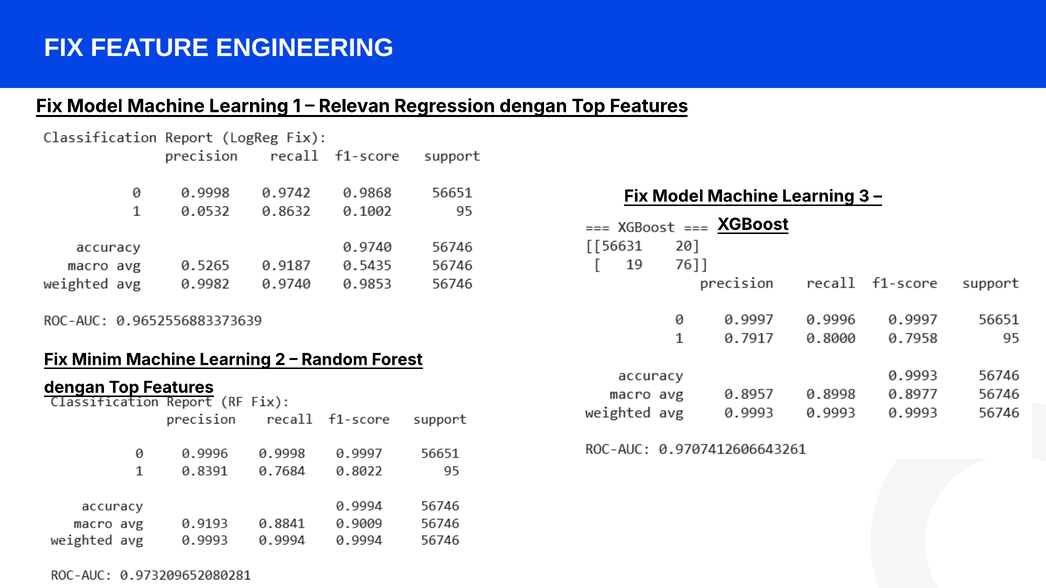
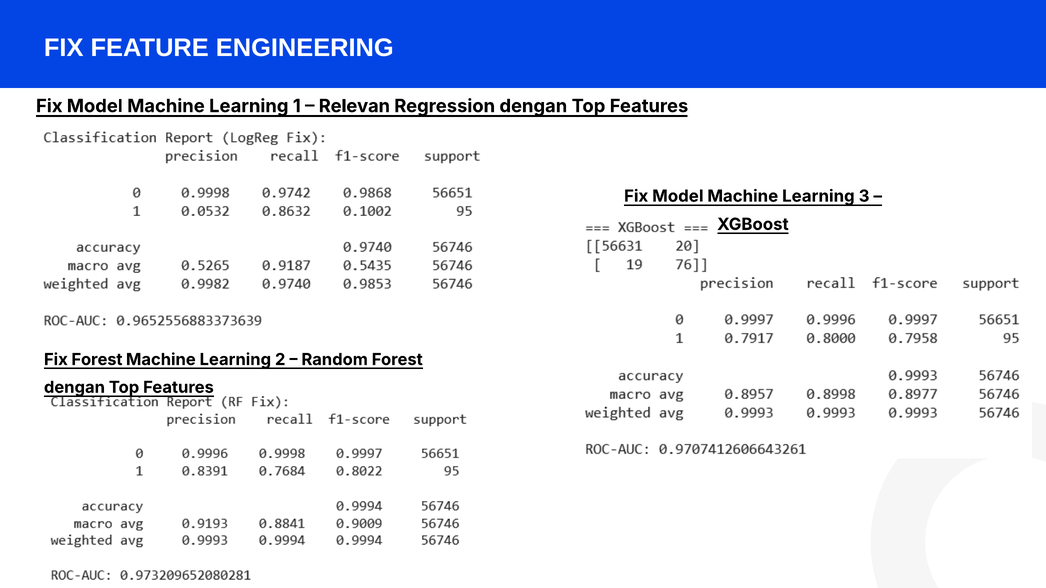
Fix Minim: Minim -> Forest
